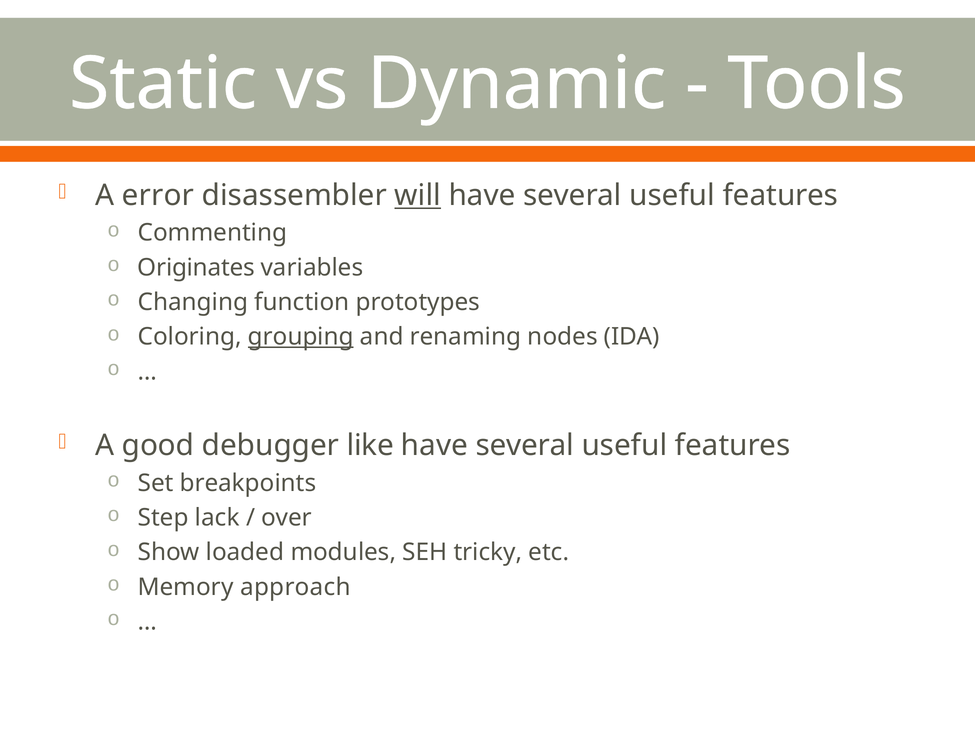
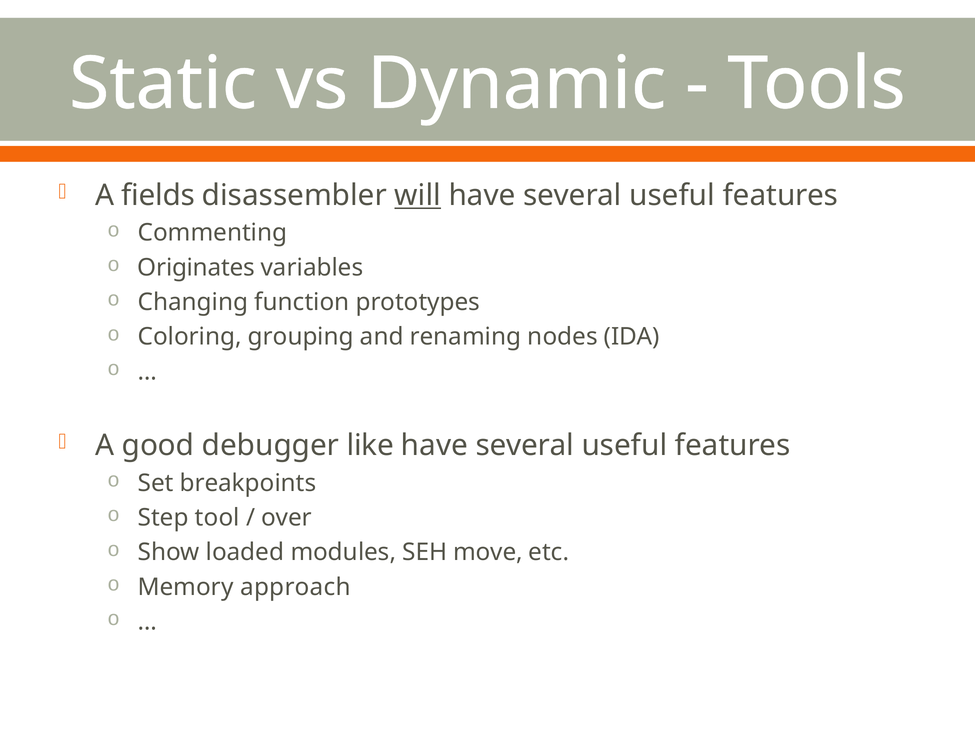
error: error -> fields
grouping underline: present -> none
lack: lack -> tool
tricky: tricky -> move
